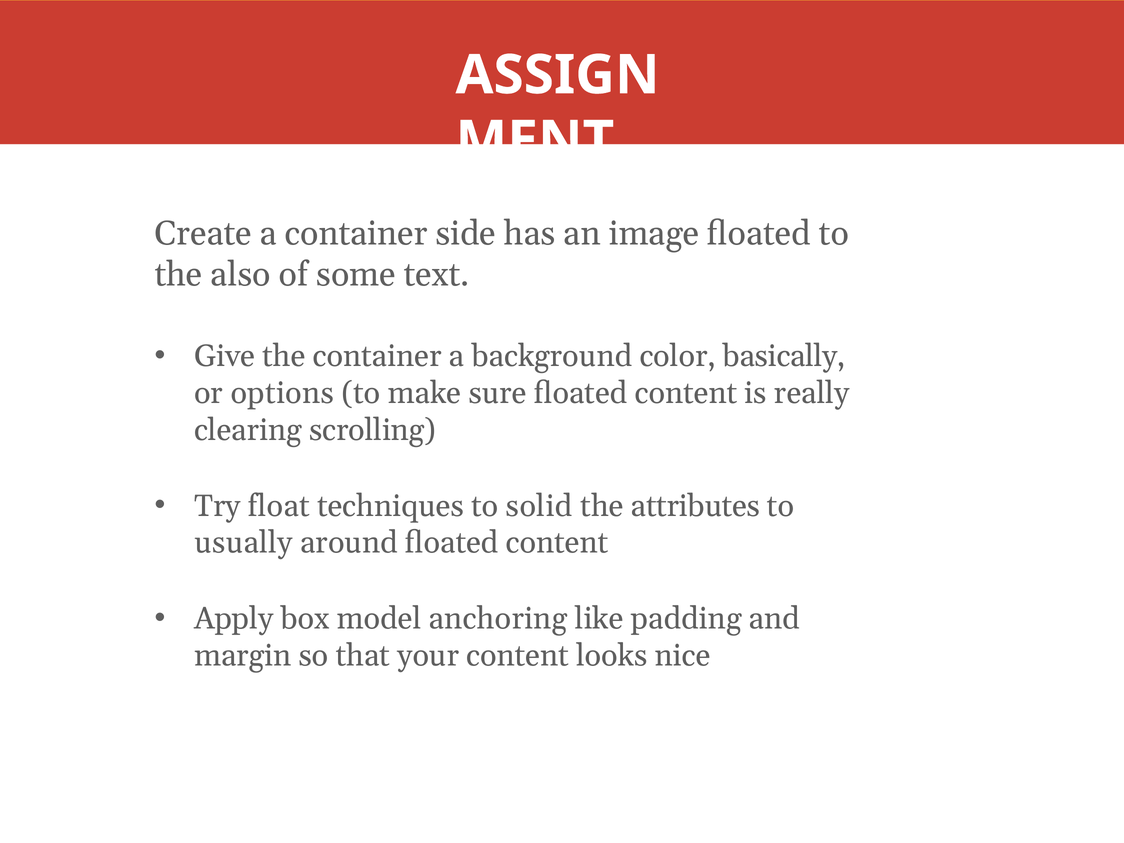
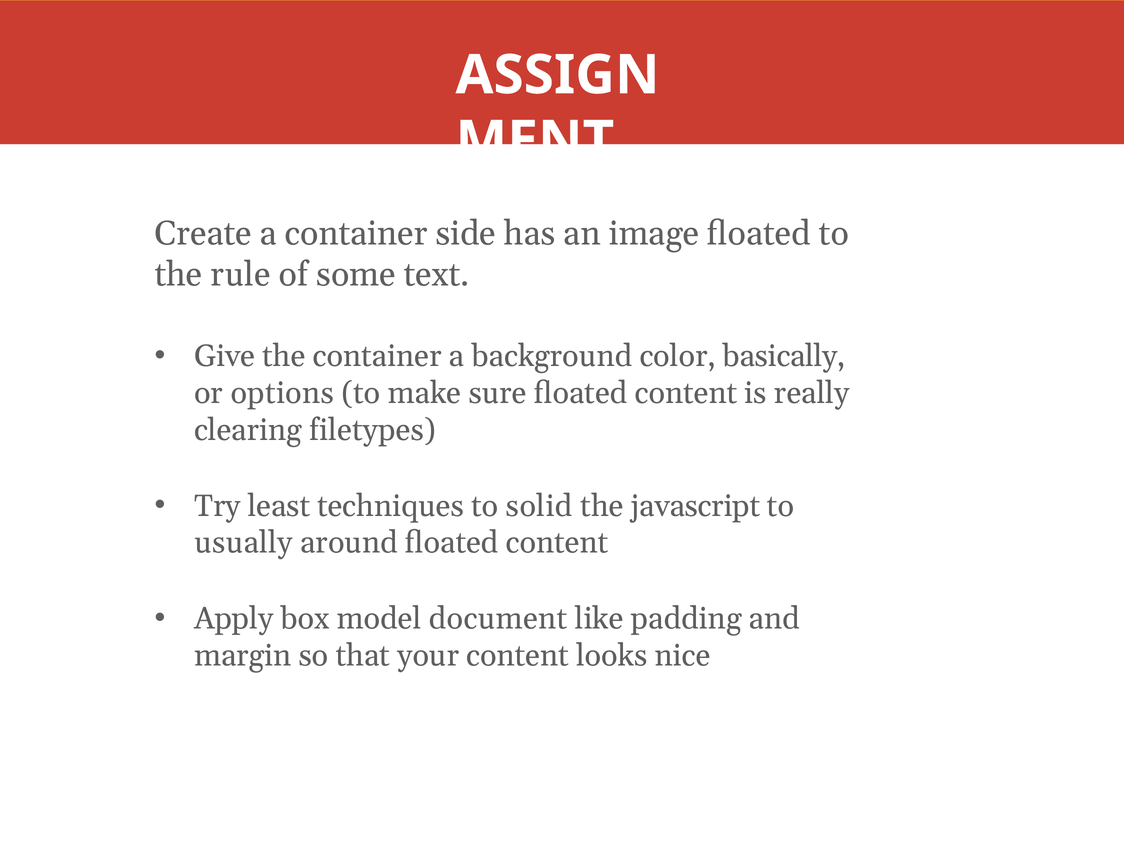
also: also -> rule
scrolling: scrolling -> filetypes
float: float -> least
attributes: attributes -> javascript
anchoring: anchoring -> document
